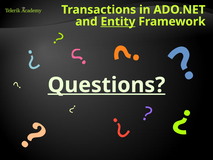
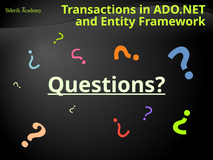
Entity underline: present -> none
